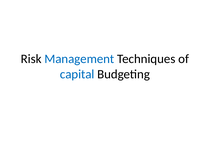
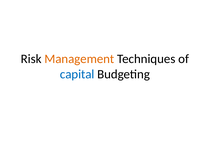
Management colour: blue -> orange
